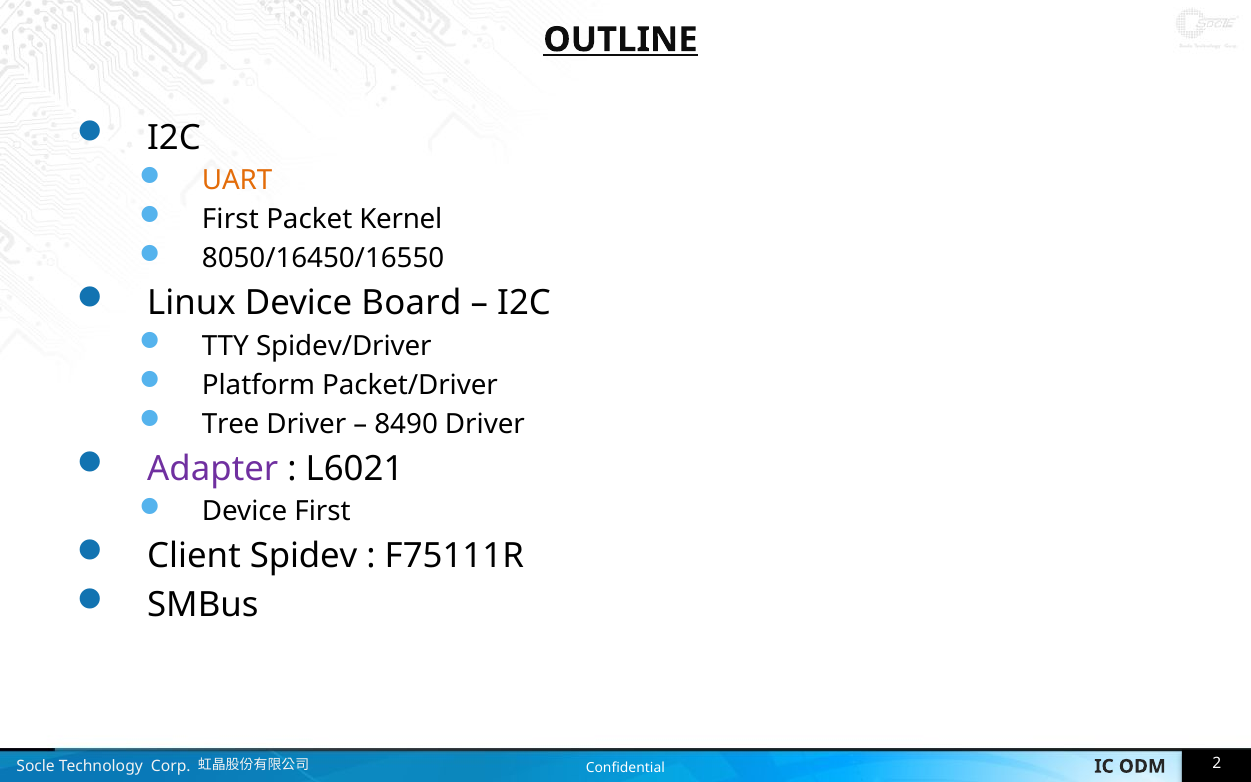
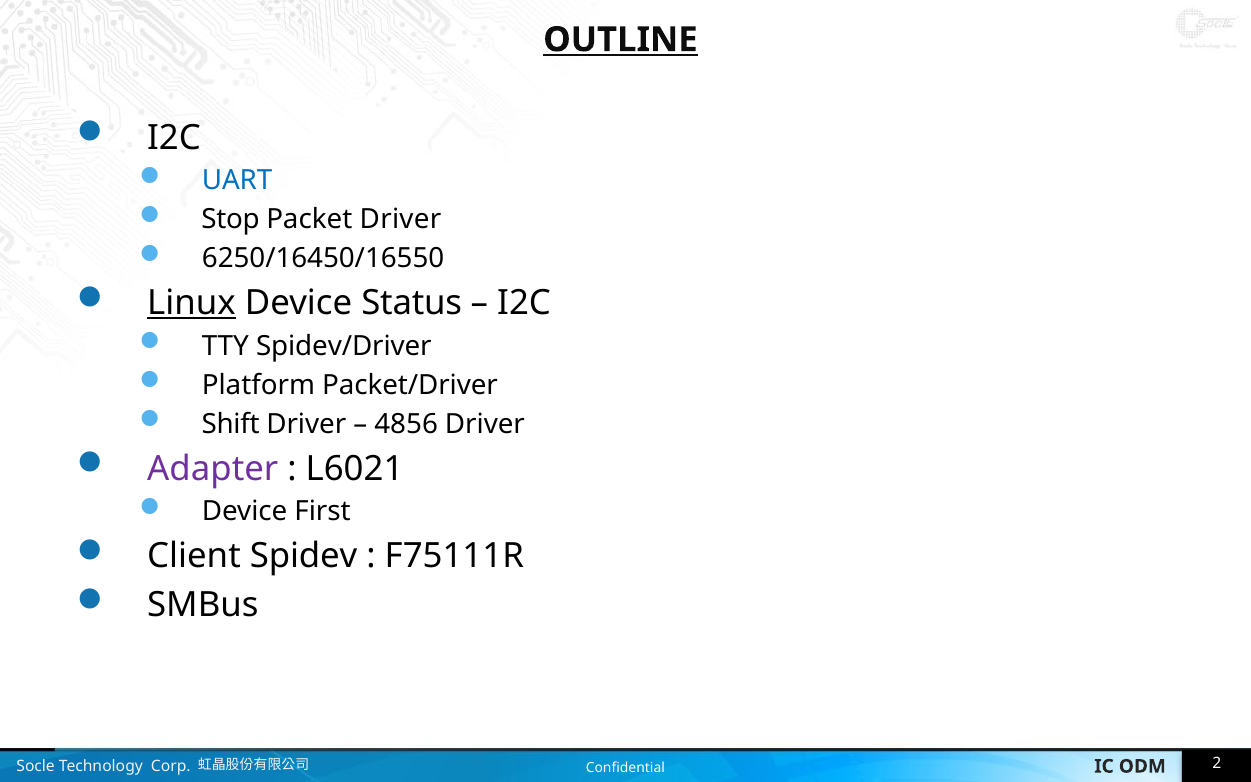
UART colour: orange -> blue
First at (230, 220): First -> Stop
Packet Kernel: Kernel -> Driver
8050/16450/16550: 8050/16450/16550 -> 6250/16450/16550
Linux underline: none -> present
Board: Board -> Status
Tree: Tree -> Shift
8490: 8490 -> 4856
